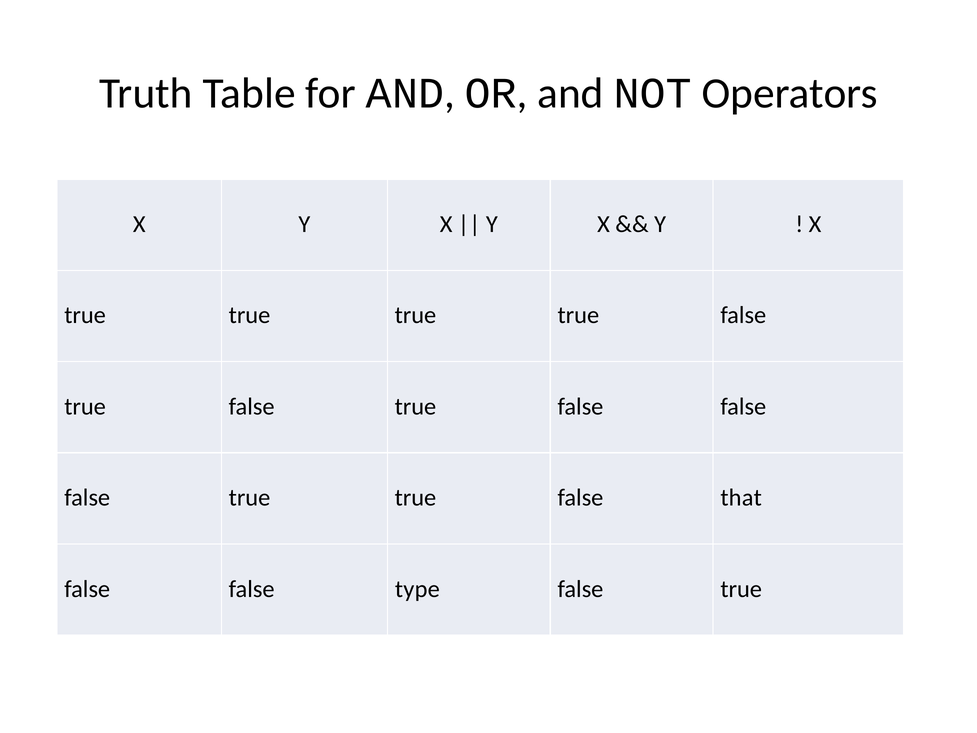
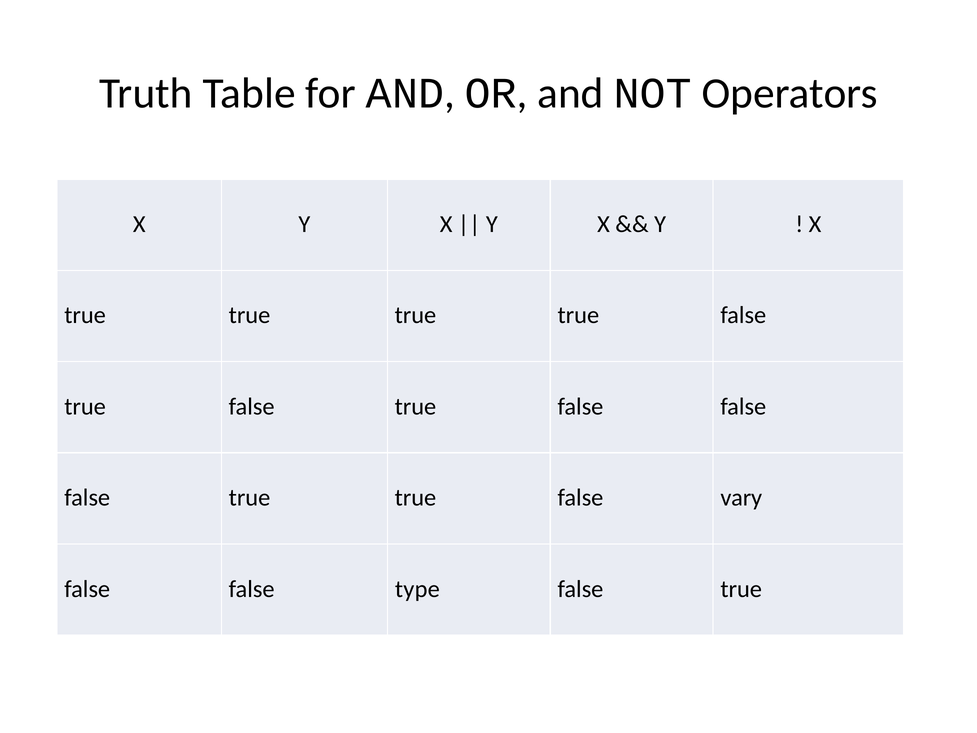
that: that -> vary
